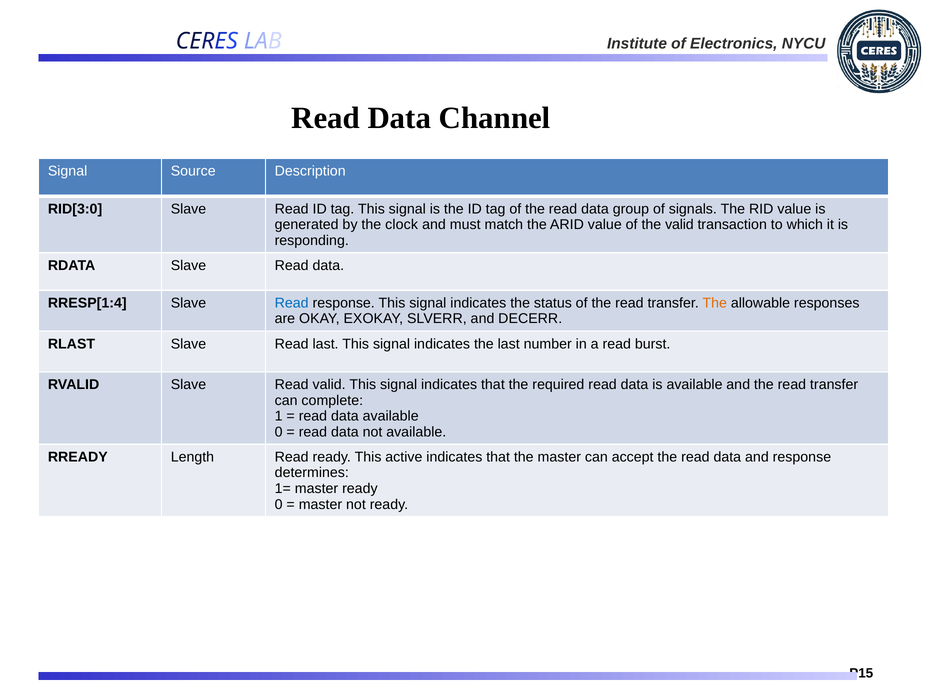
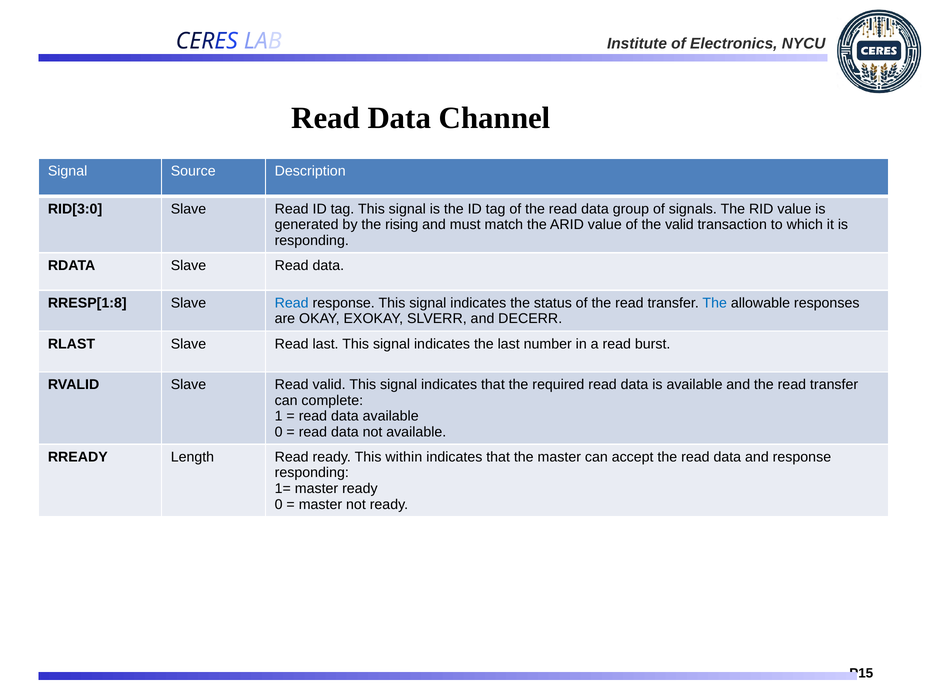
clock: clock -> rising
RRESP[1:4: RRESP[1:4 -> RRESP[1:8
The at (715, 303) colour: orange -> blue
active: active -> within
determines at (312, 473): determines -> responding
